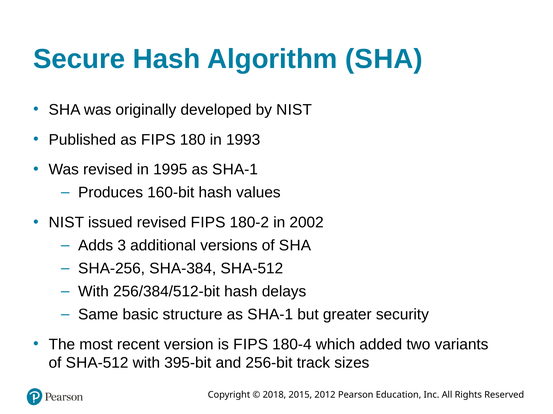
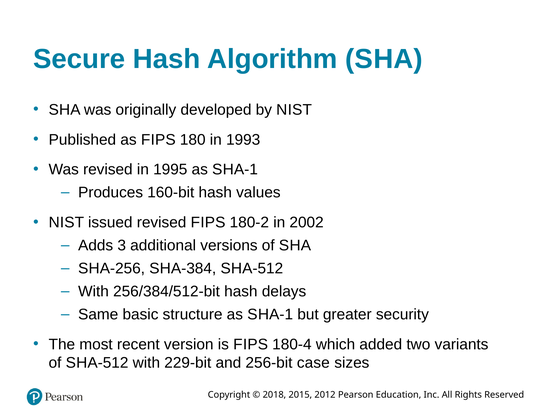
395-bit: 395-bit -> 229-bit
track: track -> case
